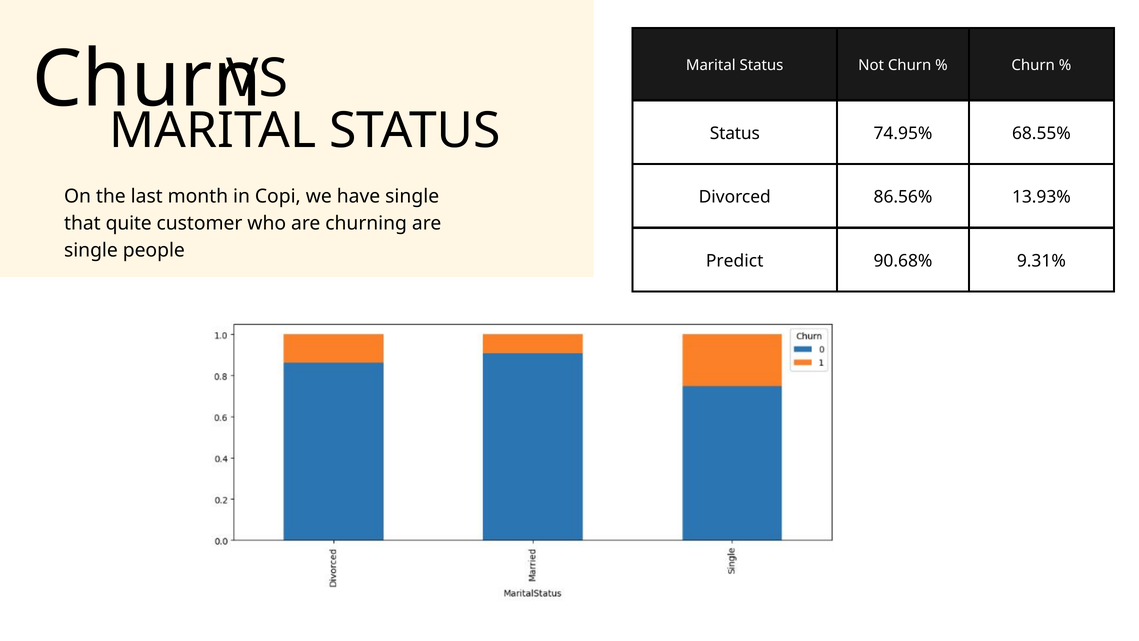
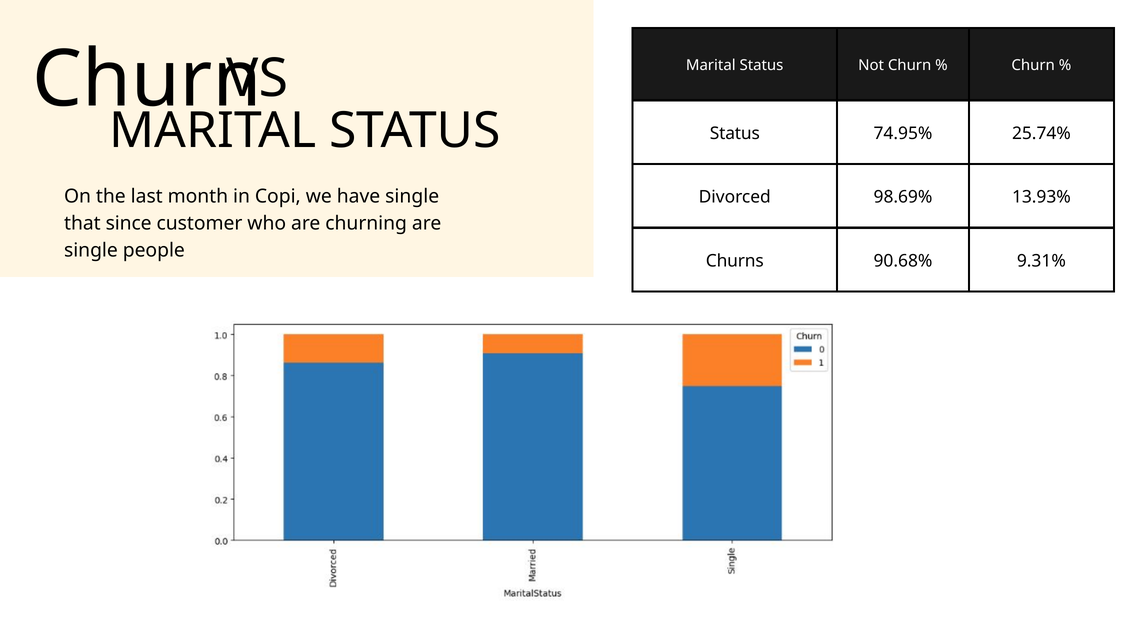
68.55%: 68.55% -> 25.74%
86.56%: 86.56% -> 98.69%
quite: quite -> since
Predict: Predict -> Churns
